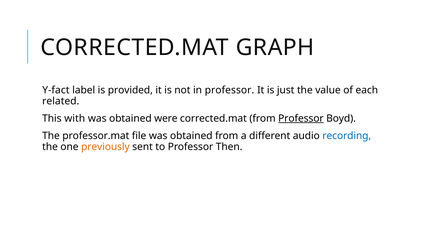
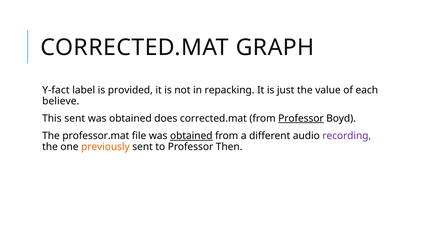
in professor: professor -> repacking
related: related -> believe
This with: with -> sent
were: were -> does
obtained at (191, 136) underline: none -> present
recording colour: blue -> purple
